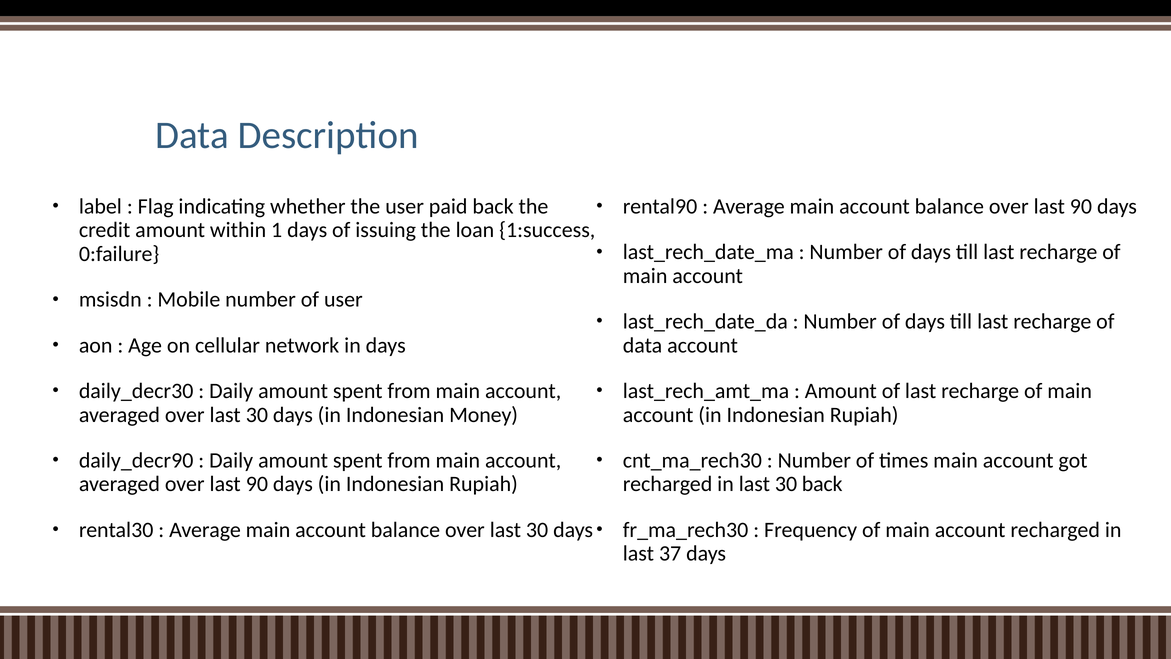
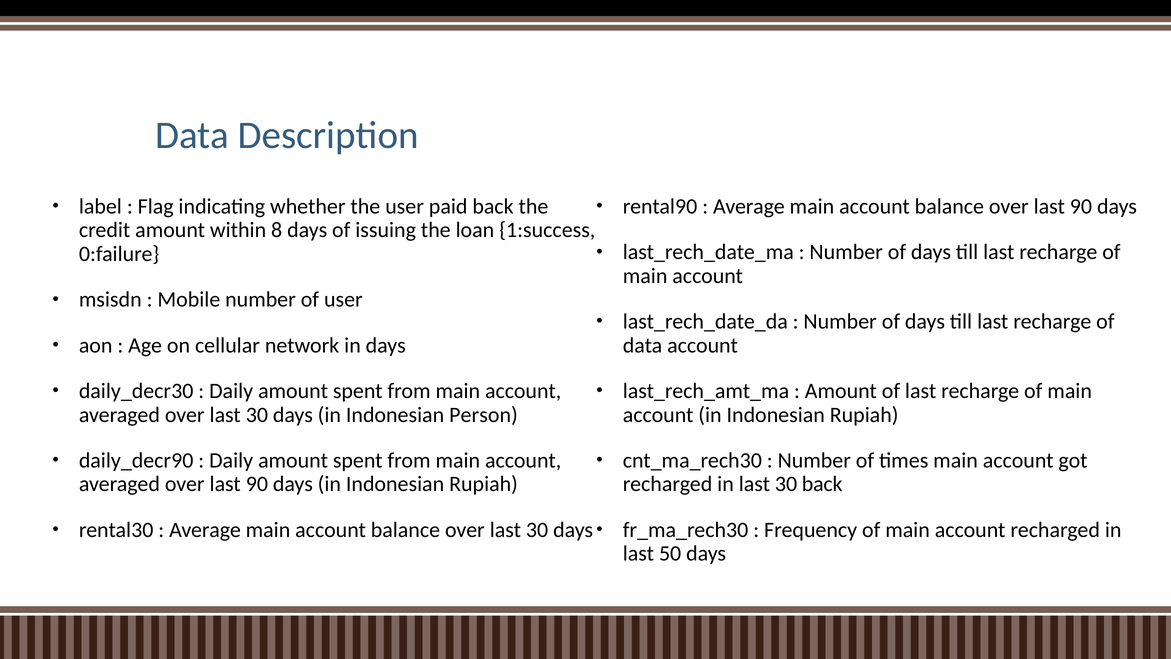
1: 1 -> 8
Money: Money -> Person
37: 37 -> 50
